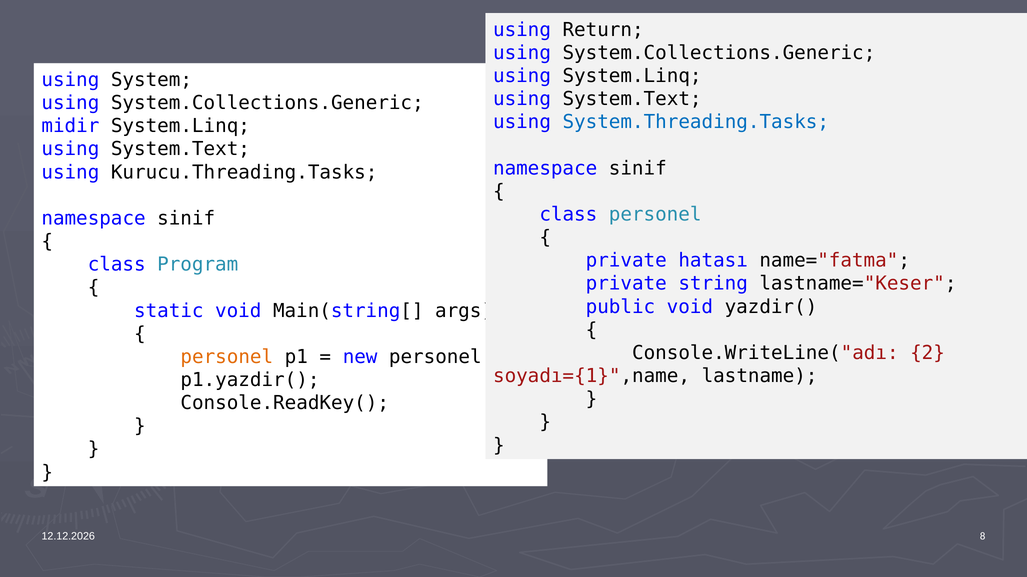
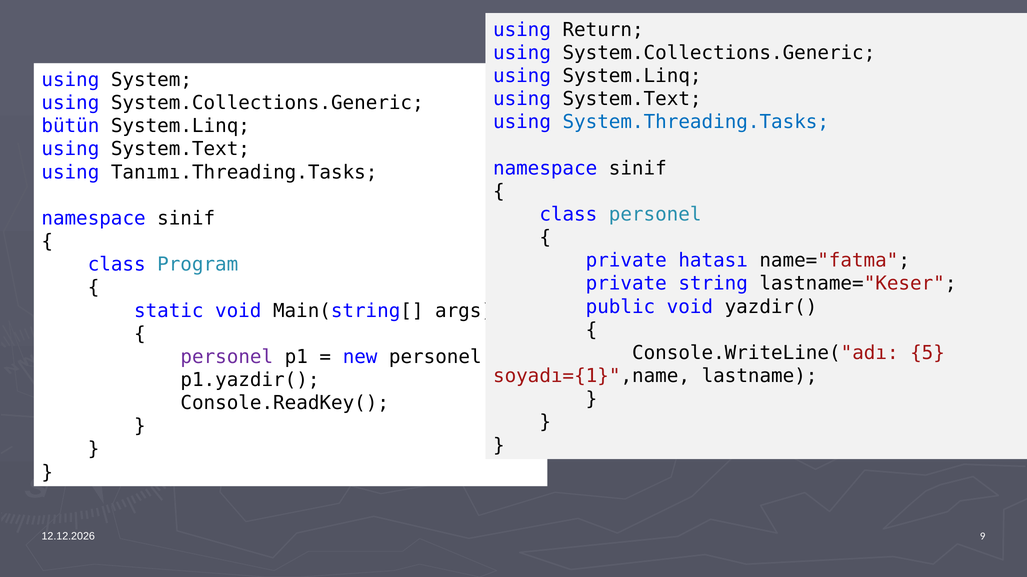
midir: midir -> bütün
Kurucu.Threading.Tasks: Kurucu.Threading.Tasks -> Tanımı.Threading.Tasks
2: 2 -> 5
personel at (227, 357) colour: orange -> purple
8: 8 -> 9
